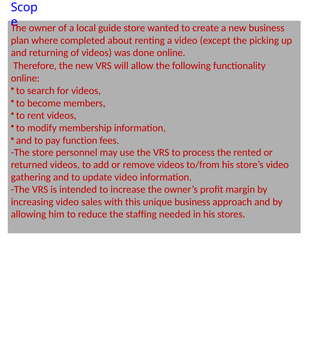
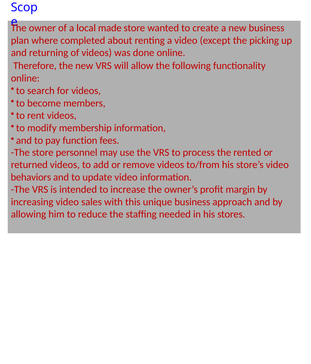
guide: guide -> made
gathering: gathering -> behaviors
